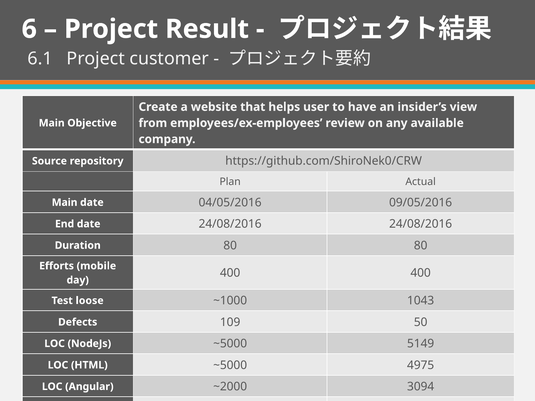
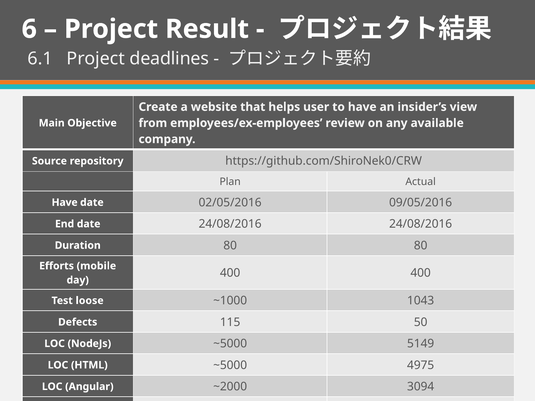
customer: customer -> deadlines
Main at (65, 203): Main -> Have
04/05/2016: 04/05/2016 -> 02/05/2016
109: 109 -> 115
